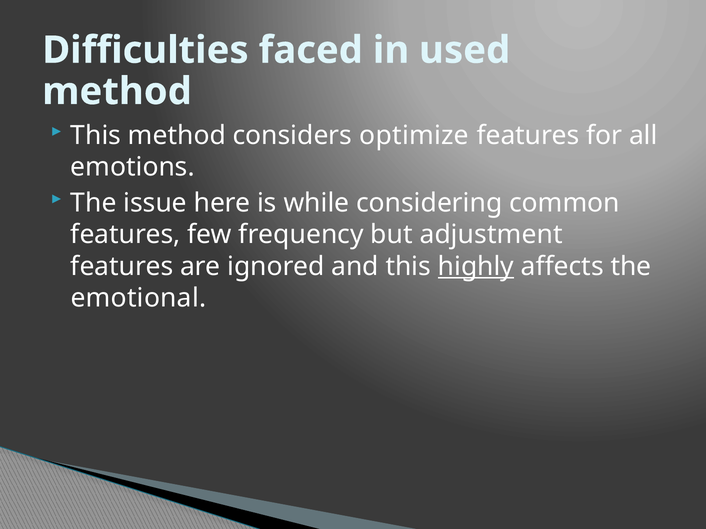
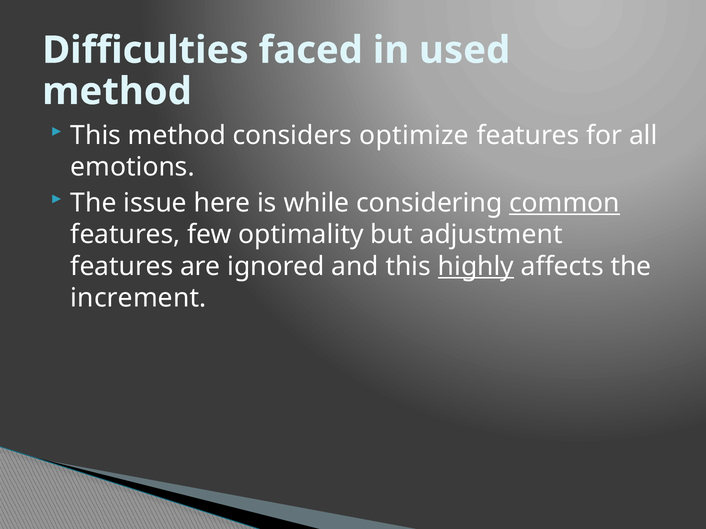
common underline: none -> present
frequency: frequency -> optimality
emotional: emotional -> increment
